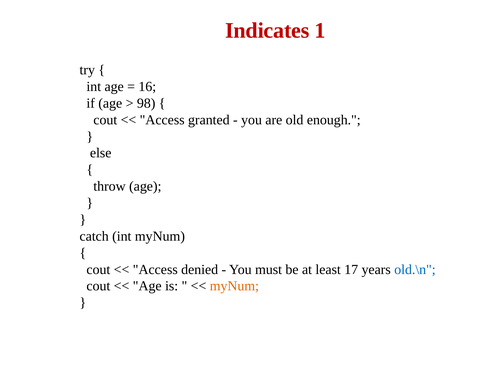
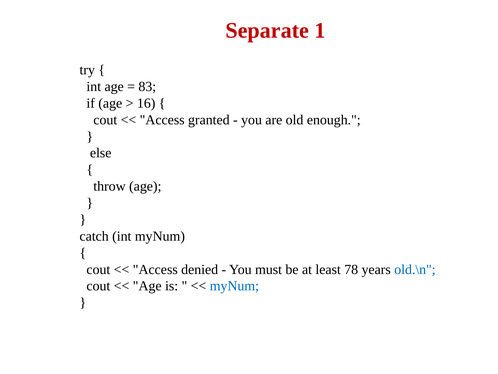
Indicates: Indicates -> Separate
16: 16 -> 83
98: 98 -> 16
17: 17 -> 78
myNum at (234, 286) colour: orange -> blue
